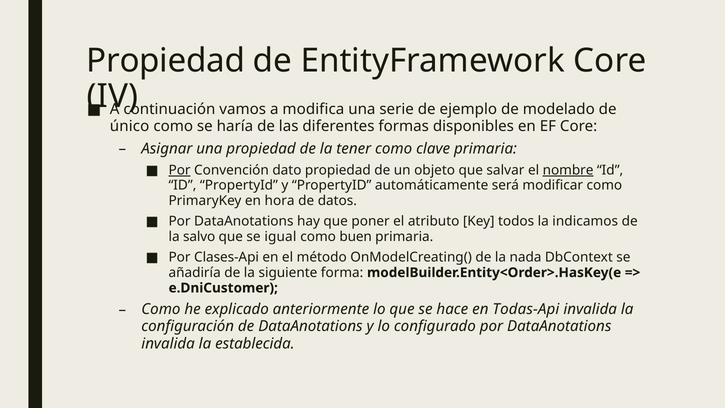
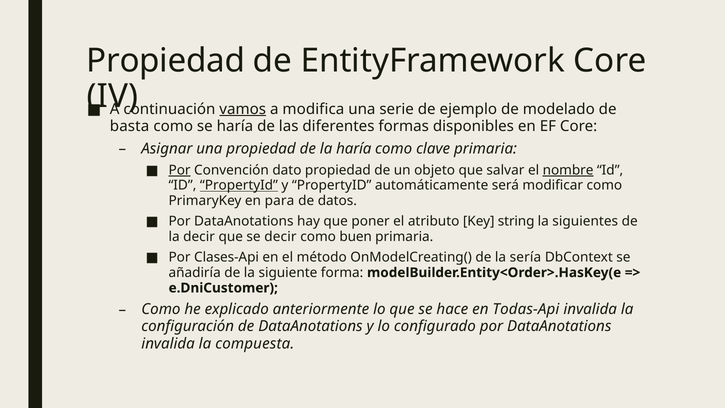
vamos underline: none -> present
único: único -> basta
la tener: tener -> haría
PropertyId at (239, 185) underline: none -> present
hora: hora -> para
todos: todos -> string
indicamos: indicamos -> siguientes
la salvo: salvo -> decir
se igual: igual -> decir
nada: nada -> sería
establecida: establecida -> compuesta
